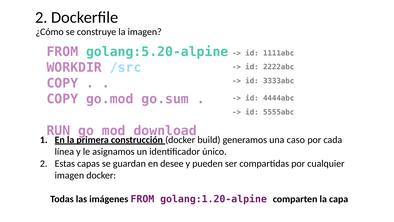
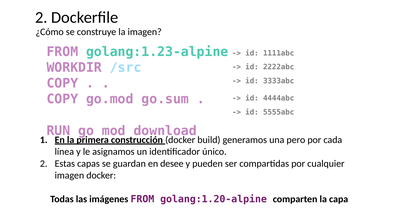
golang:5.20-alpine: golang:5.20-alpine -> golang:1.23-alpine
caso: caso -> pero
